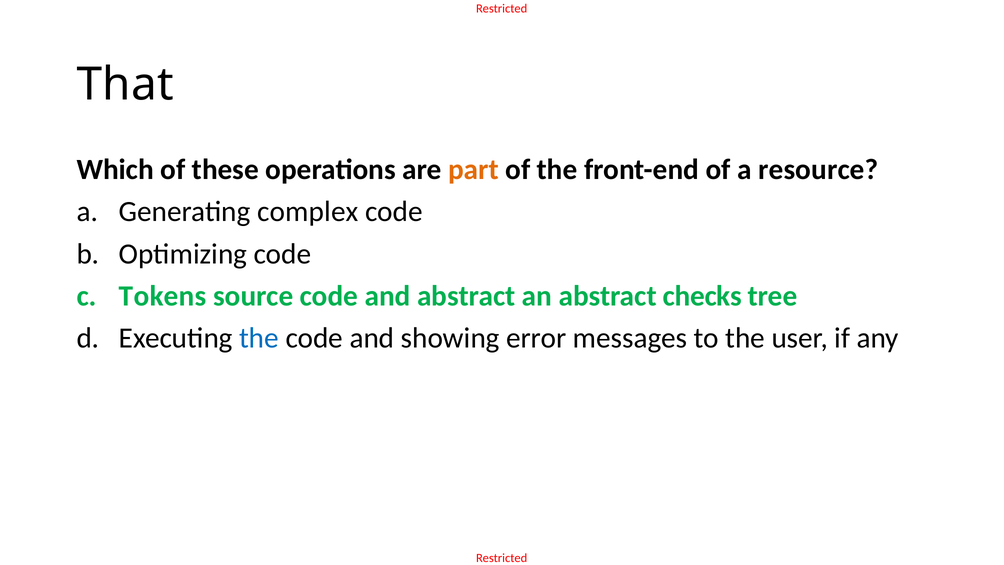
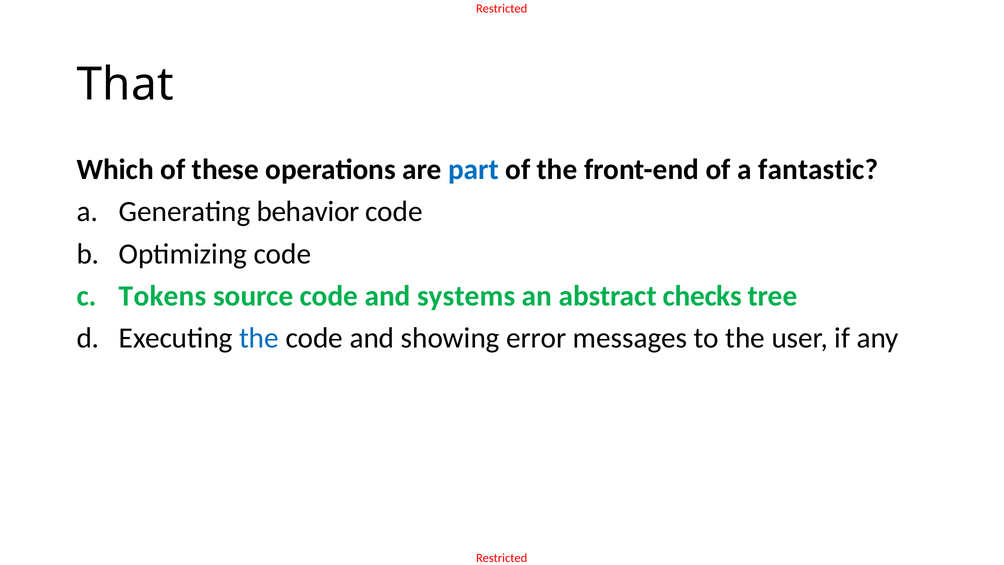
part colour: orange -> blue
resource: resource -> fantastic
complex: complex -> behavior
and abstract: abstract -> systems
